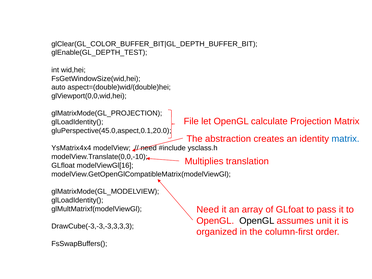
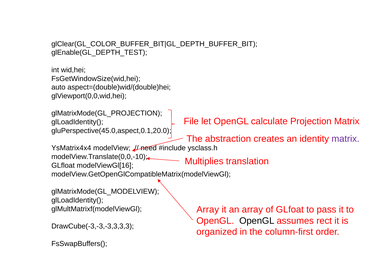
matrix at (345, 139) colour: blue -> purple
Need at (208, 210): Need -> Array
unit: unit -> rect
